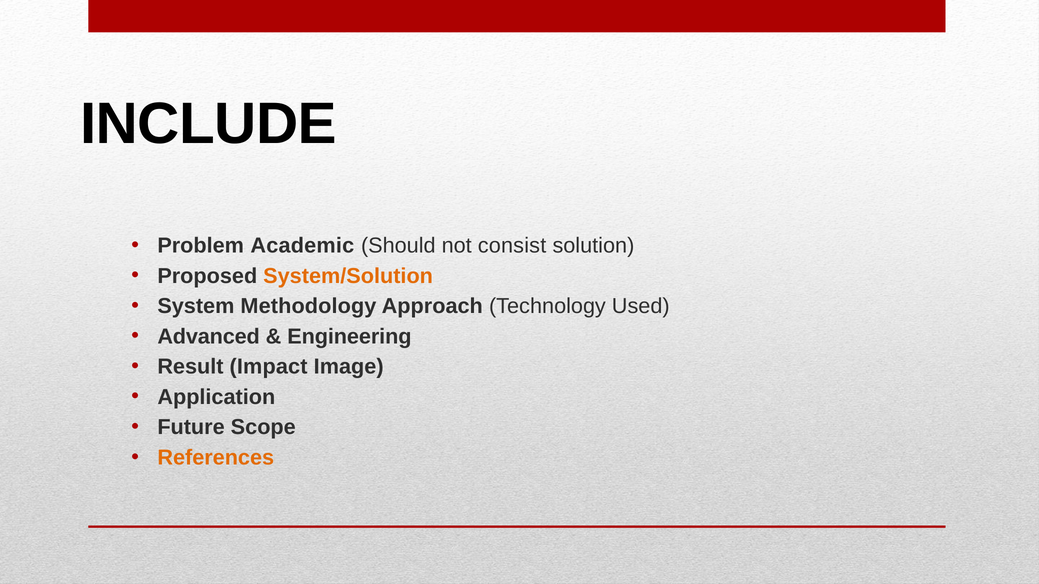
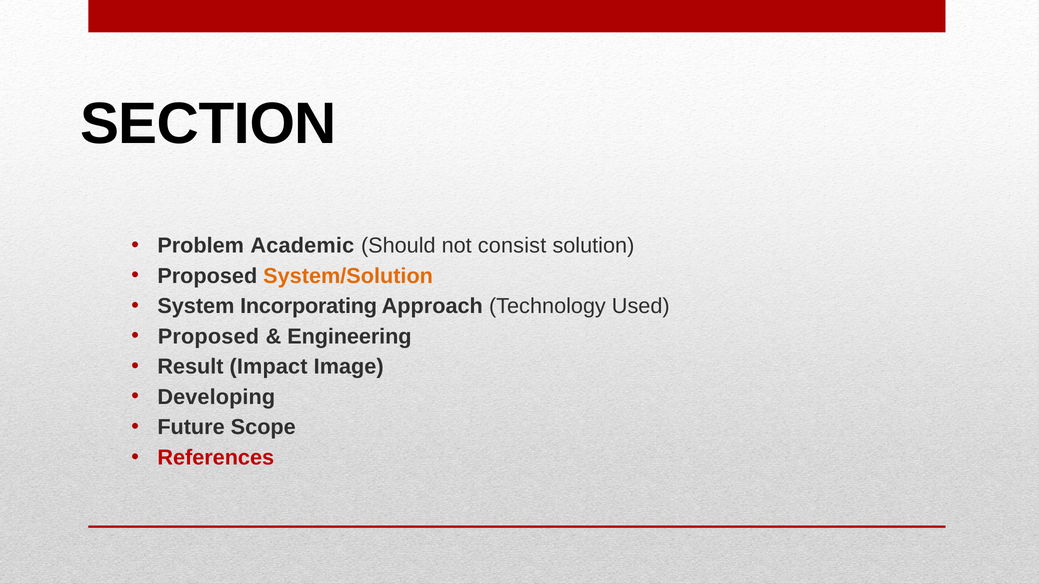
INCLUDE: INCLUDE -> SECTION
Methodology: Methodology -> Incorporating
Advanced at (209, 337): Advanced -> Proposed
Application: Application -> Developing
References colour: orange -> red
